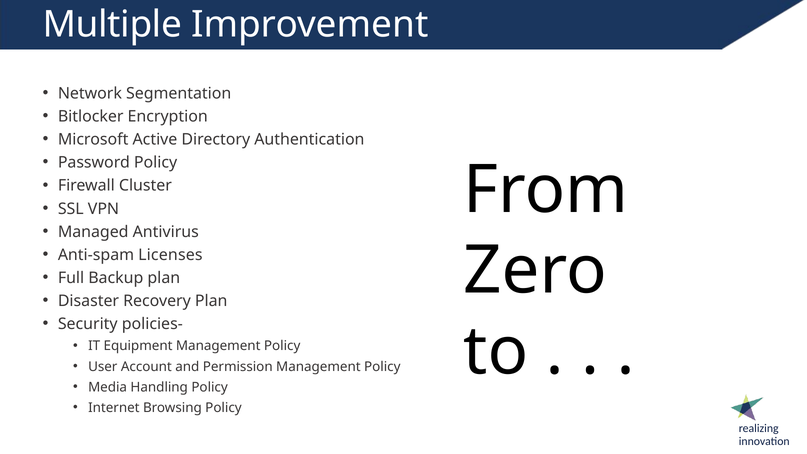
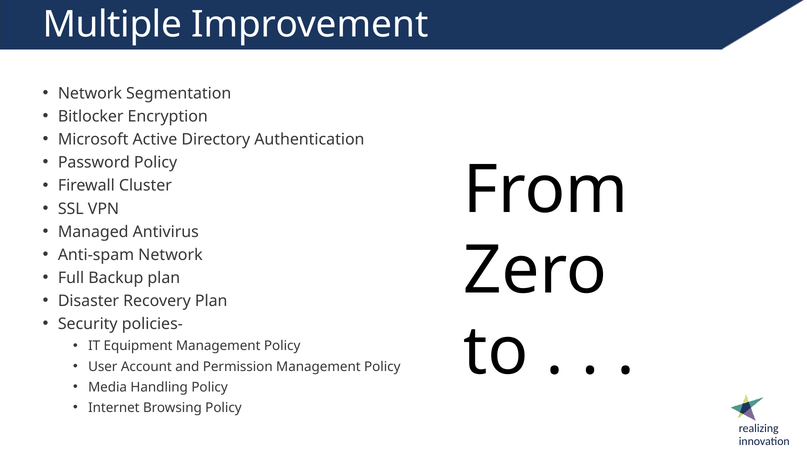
Anti-spam Licenses: Licenses -> Network
